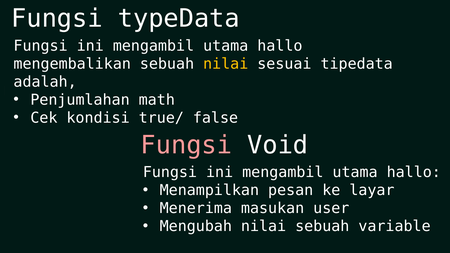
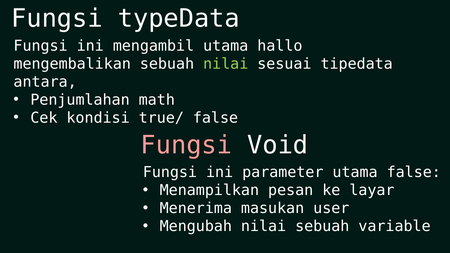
nilai at (226, 64) colour: yellow -> light green
adalah: adalah -> antara
mengambil at (283, 172): mengambil -> parameter
hallo at (414, 172): hallo -> false
